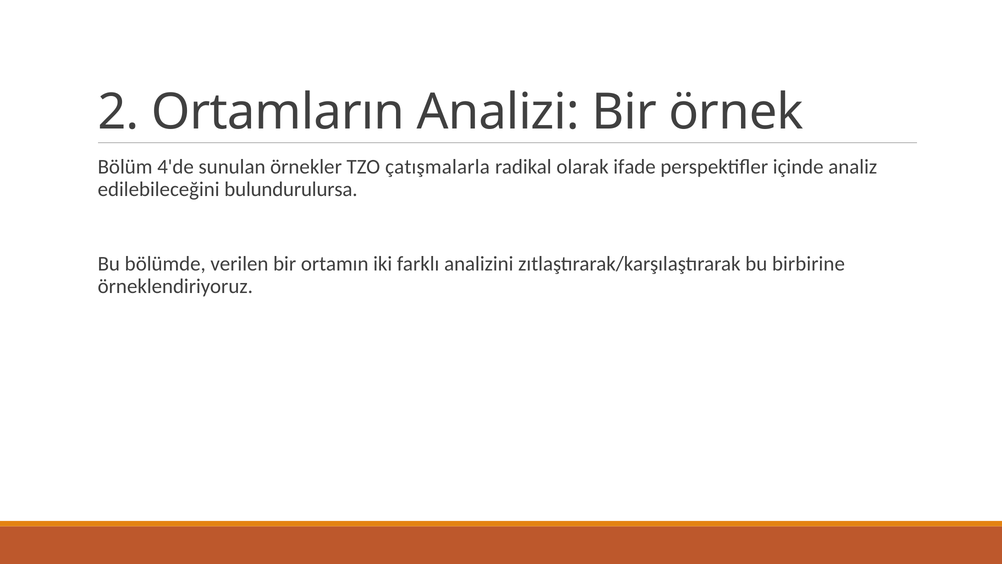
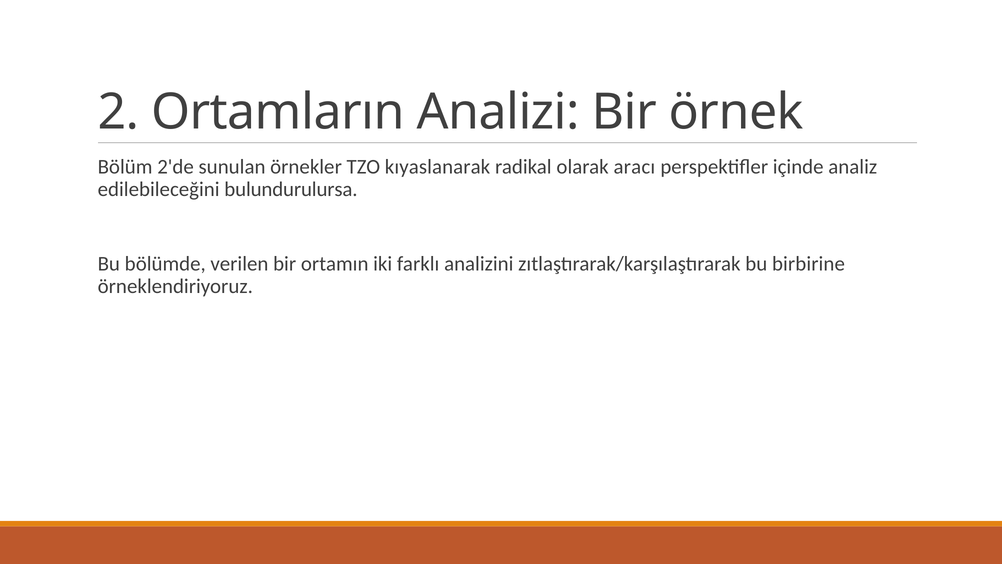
4'de: 4'de -> 2'de
çatışmalarla: çatışmalarla -> kıyaslanarak
ifade: ifade -> aracı
